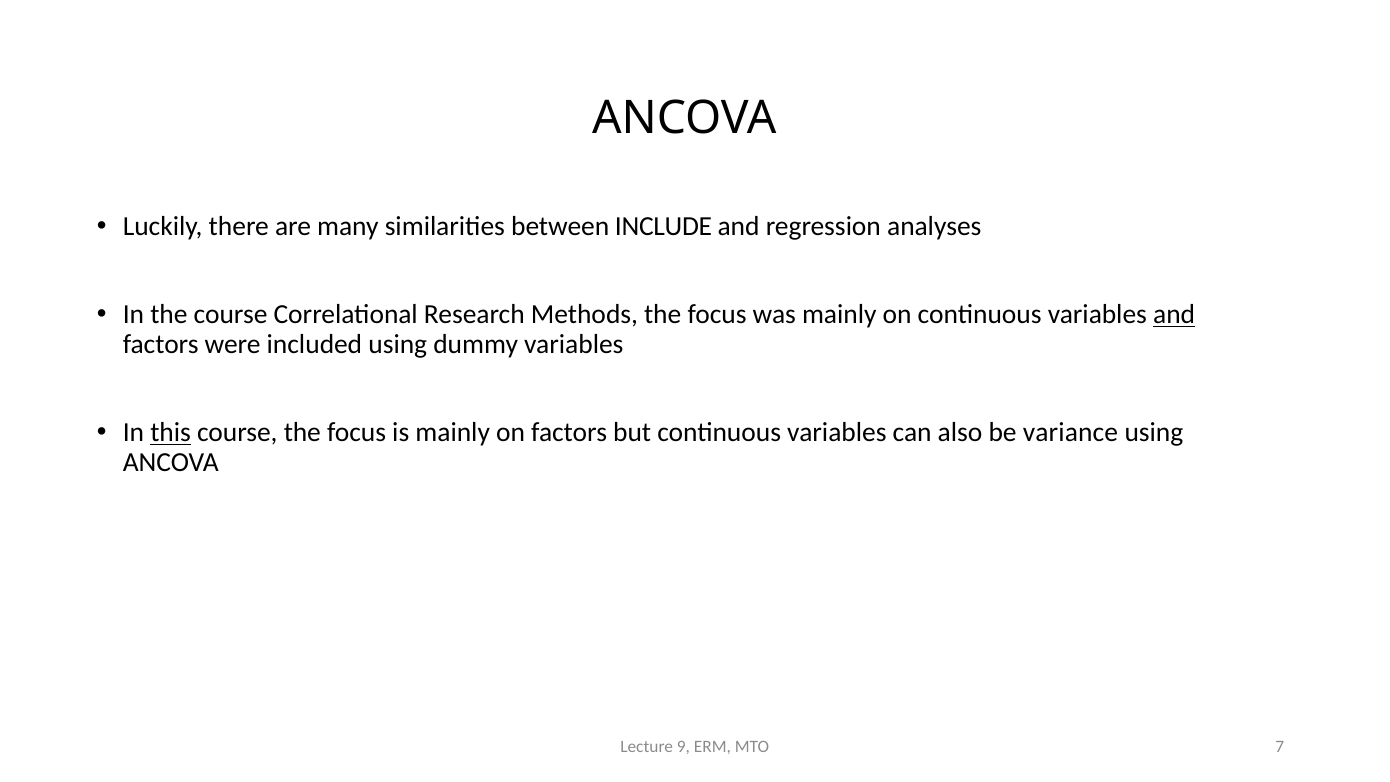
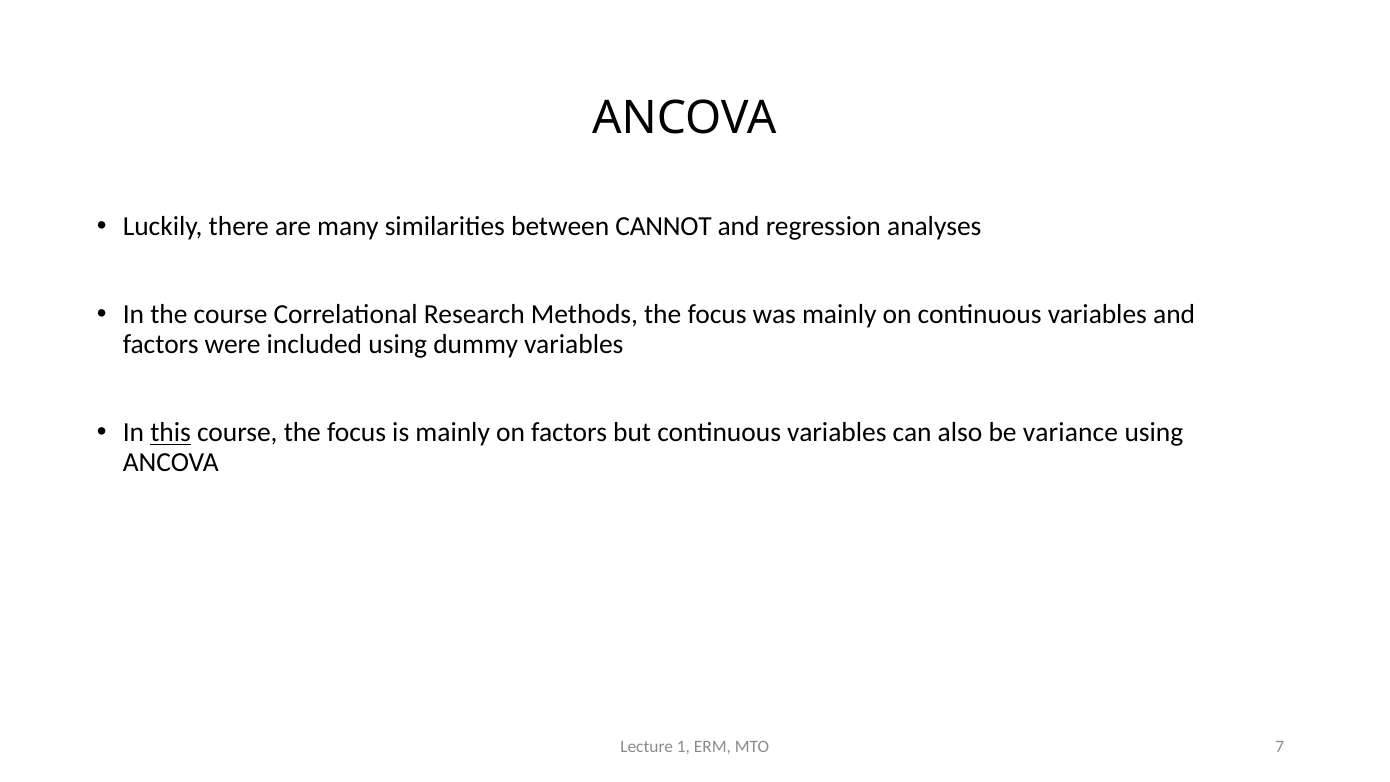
INCLUDE: INCLUDE -> CANNOT
and at (1174, 315) underline: present -> none
9: 9 -> 1
